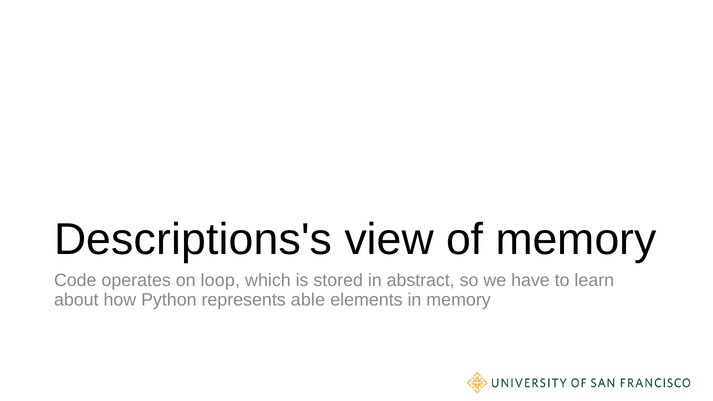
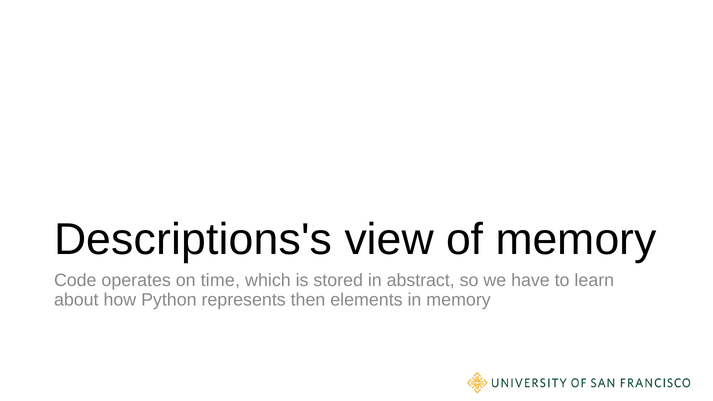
loop: loop -> time
able: able -> then
